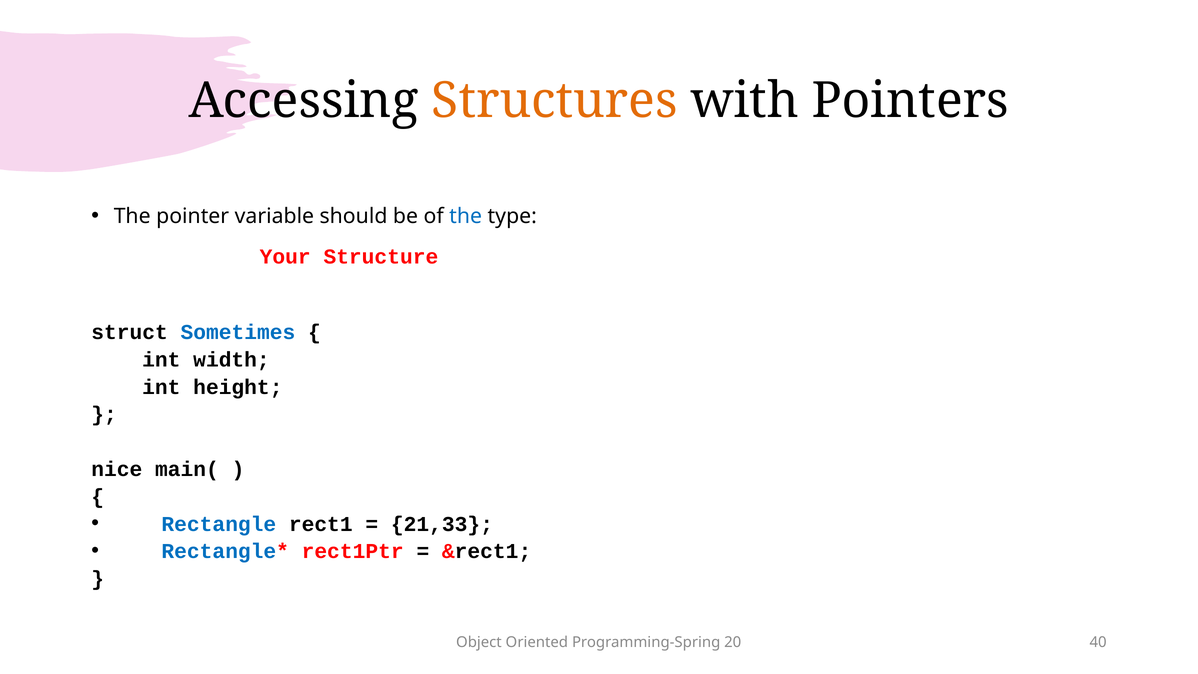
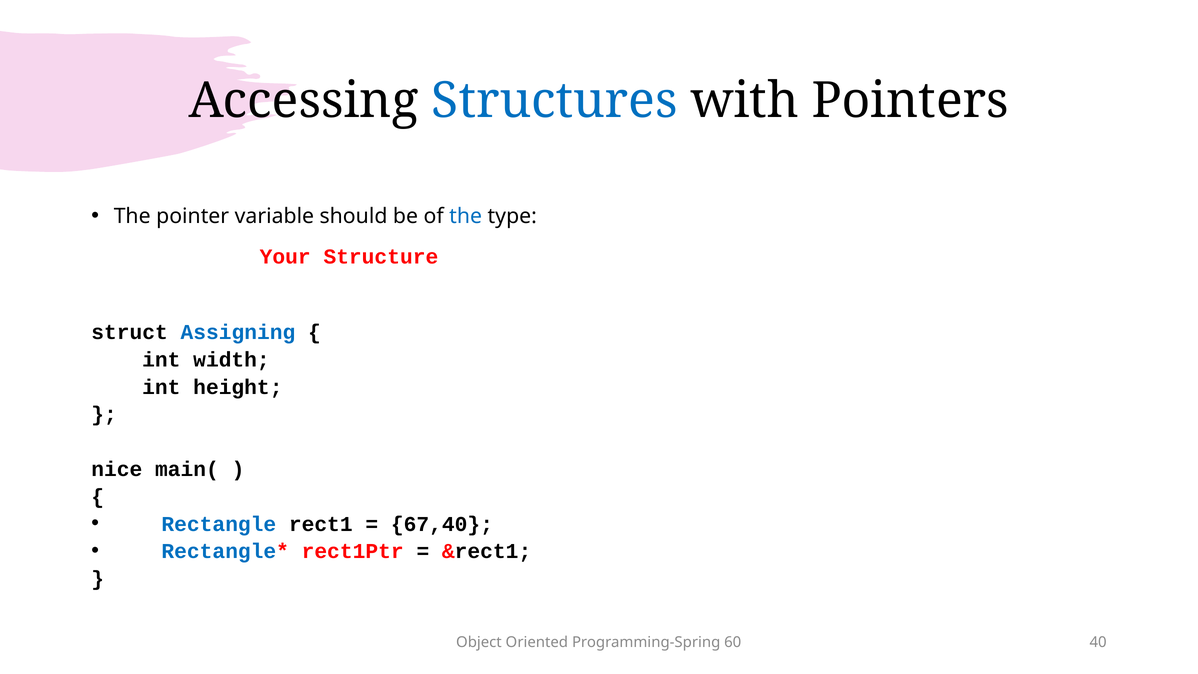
Structures colour: orange -> blue
Sometimes: Sometimes -> Assigning
21,33: 21,33 -> 67,40
20: 20 -> 60
